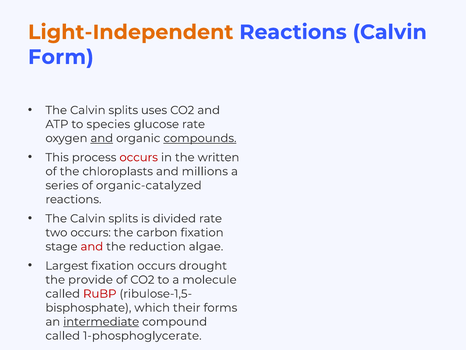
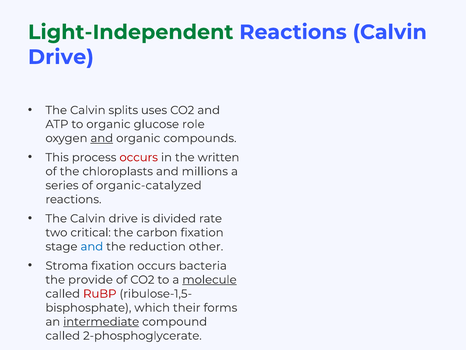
Light-Independent at (131, 32) colour: orange -> green
Form at (61, 57): Form -> Drive
to species: species -> organic
glucose rate: rate -> role
compounds at (200, 138) underline: present -> none
splits at (123, 218): splits -> drive
two occurs: occurs -> critical
and at (92, 246) colour: red -> blue
algae: algae -> other
Largest: Largest -> Stroma
drought: drought -> bacteria
molecule underline: none -> present
1-phosphoglycerate: 1-phosphoglycerate -> 2-phosphoglycerate
